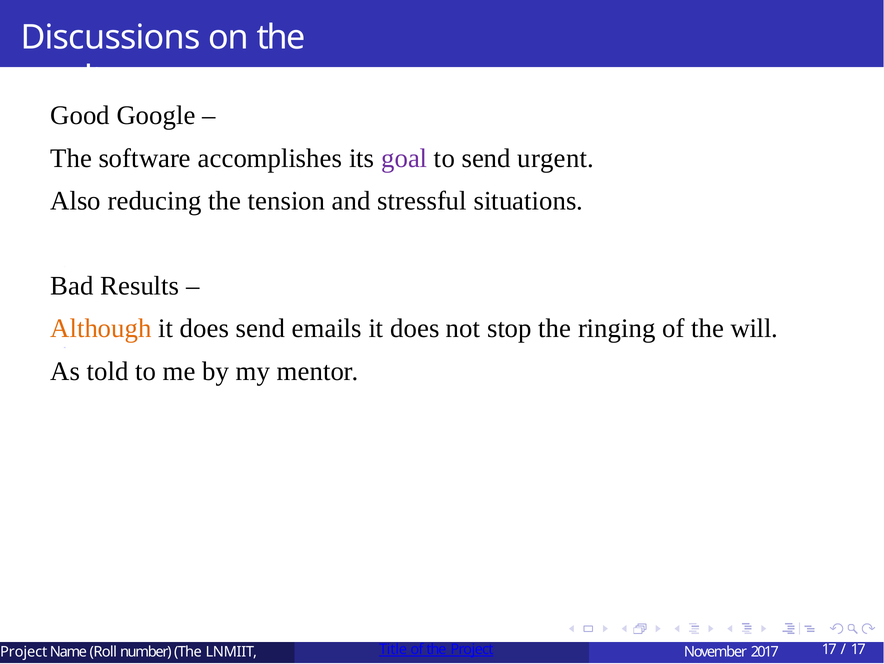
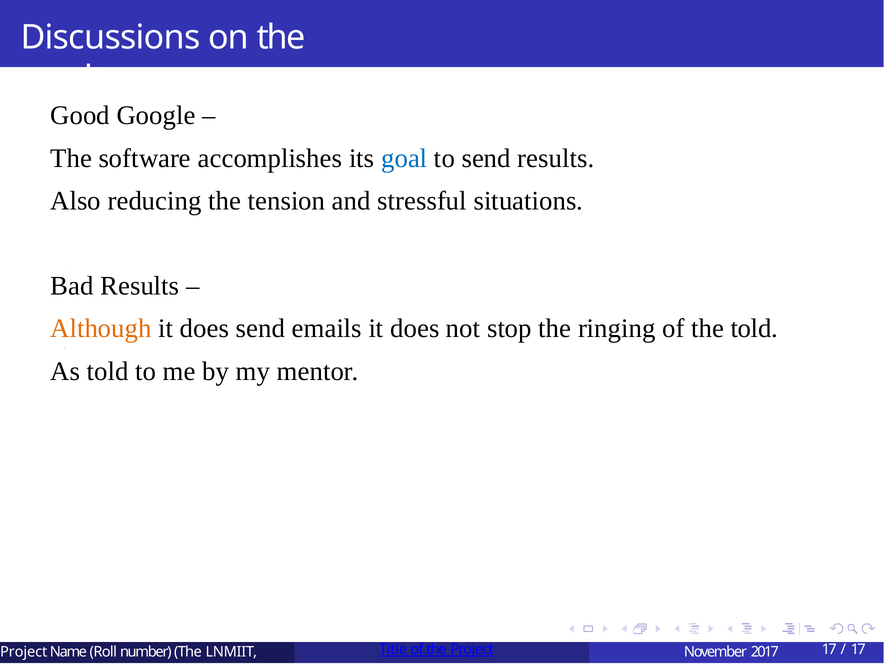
goal colour: purple -> blue
send urgent: urgent -> results
the will: will -> told
